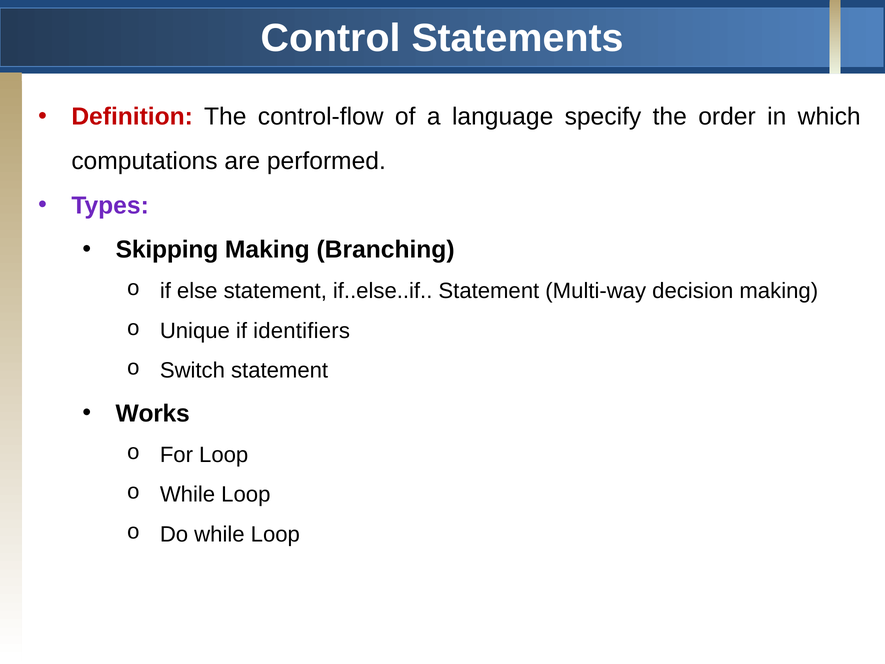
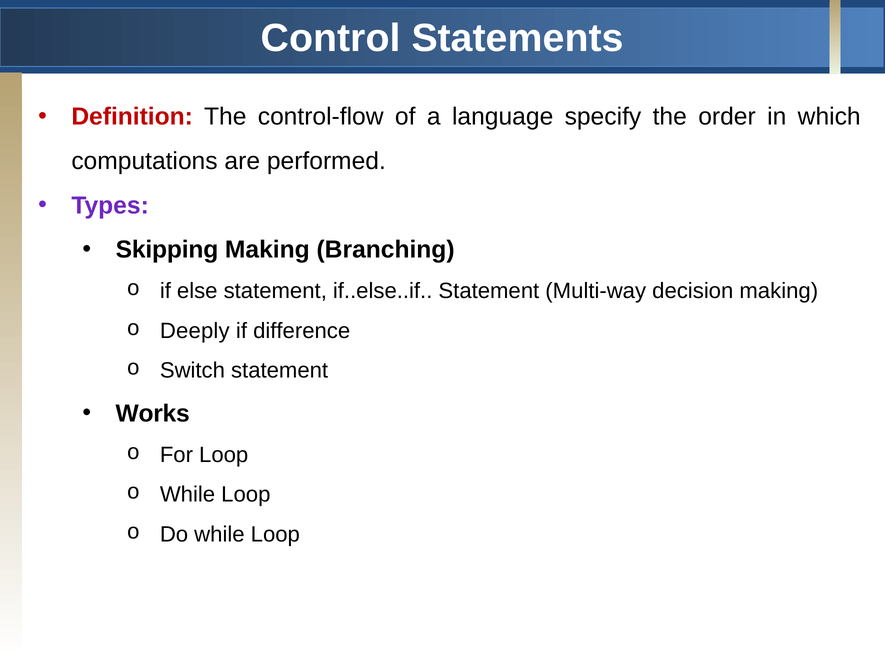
Unique: Unique -> Deeply
identifiers: identifiers -> difference
